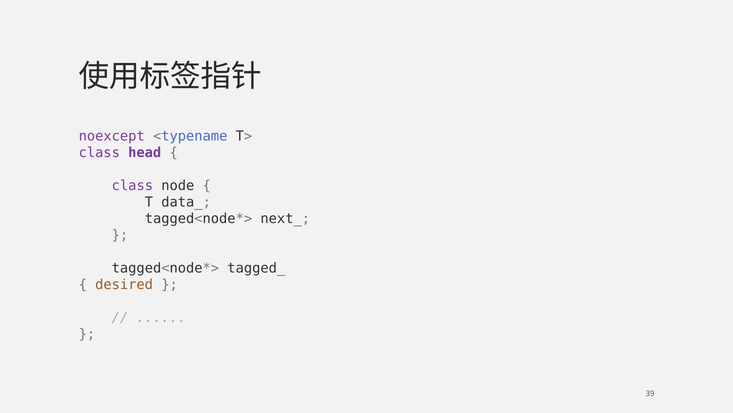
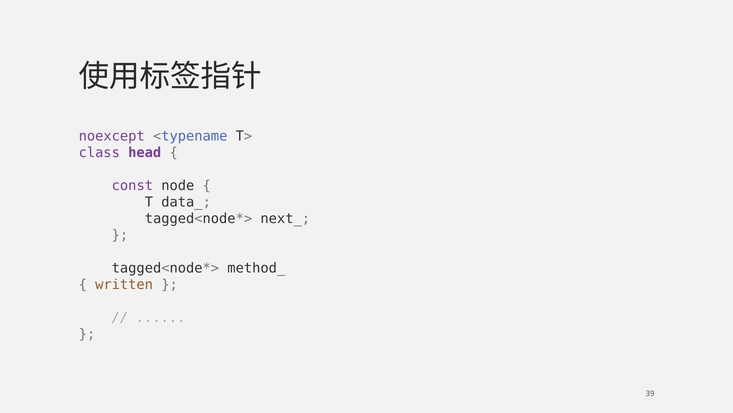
class at (132, 185): class -> const
tagged_: tagged_ -> method_
desired: desired -> written
